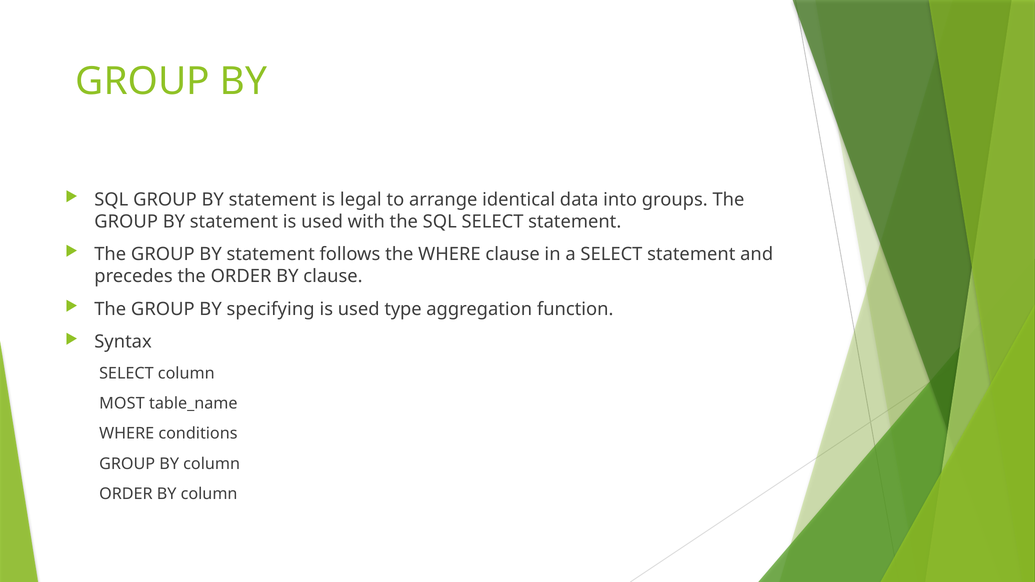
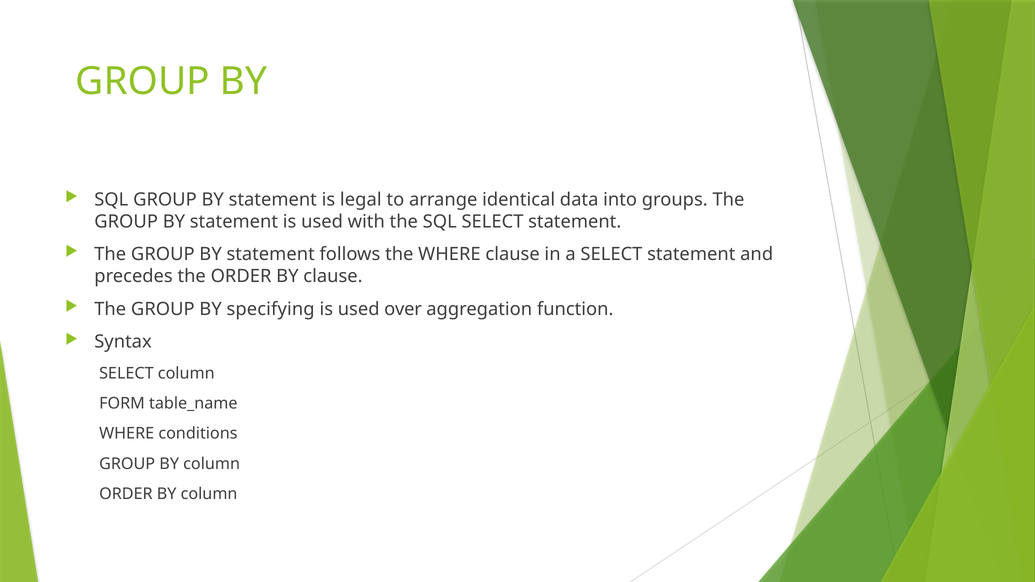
type: type -> over
MOST: MOST -> FORM
